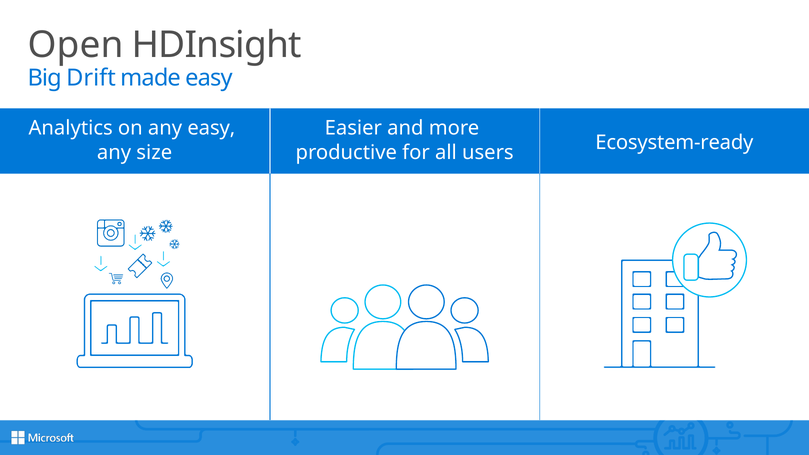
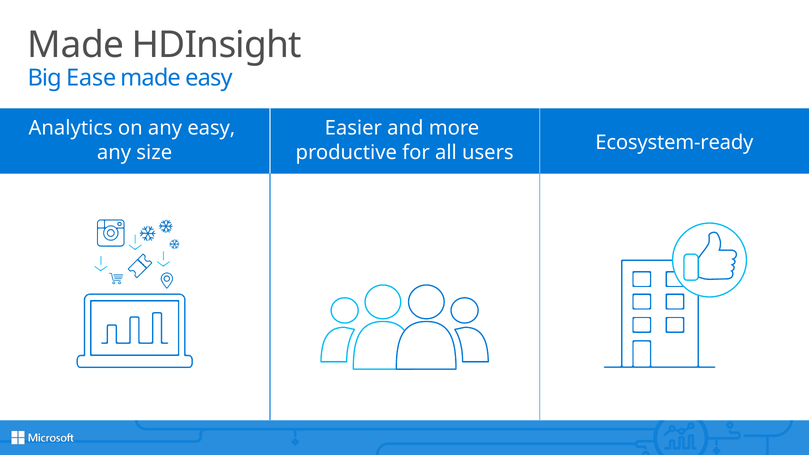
Open at (76, 45): Open -> Made
Drift: Drift -> Ease
